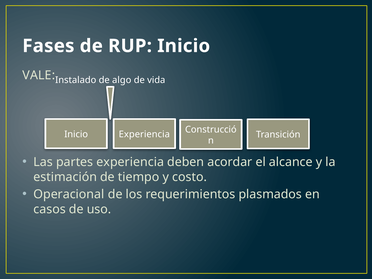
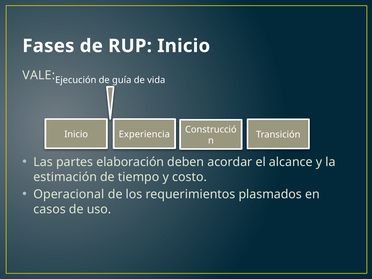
Instalado: Instalado -> Ejecución
algo: algo -> guía
partes experiencia: experiencia -> elaboración
